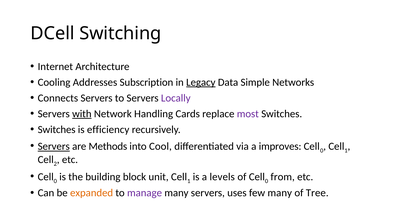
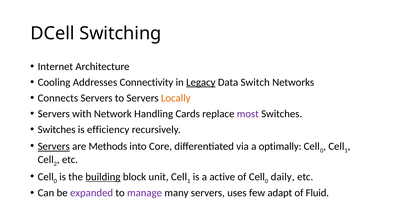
Subscription: Subscription -> Connectivity
Simple: Simple -> Switch
Locally colour: purple -> orange
with underline: present -> none
Cool: Cool -> Core
improves: improves -> optimally
building underline: none -> present
levels: levels -> active
from: from -> daily
expanded colour: orange -> purple
few many: many -> adapt
Tree: Tree -> Fluid
